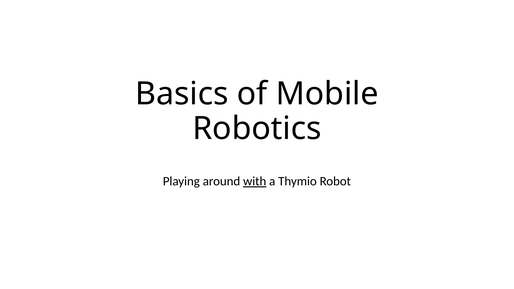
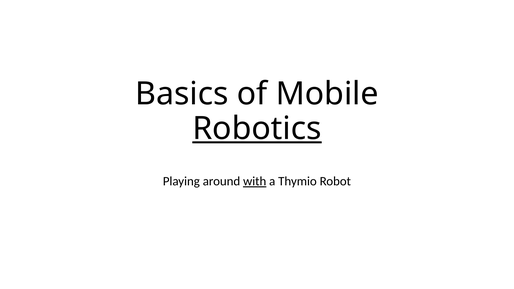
Robotics underline: none -> present
